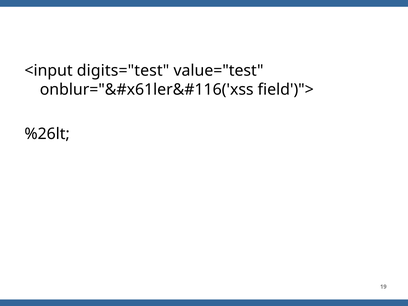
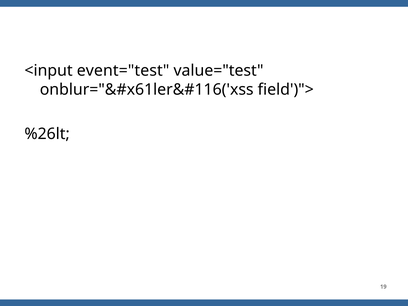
digits="test: digits="test -> event="test
